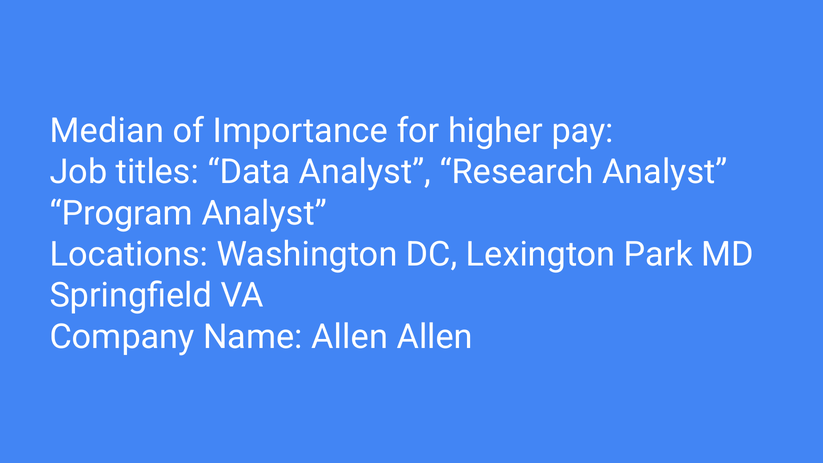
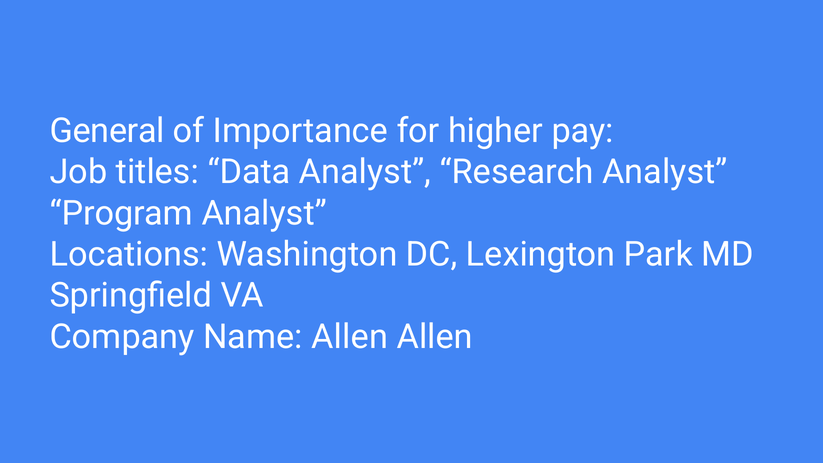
Median: Median -> General
